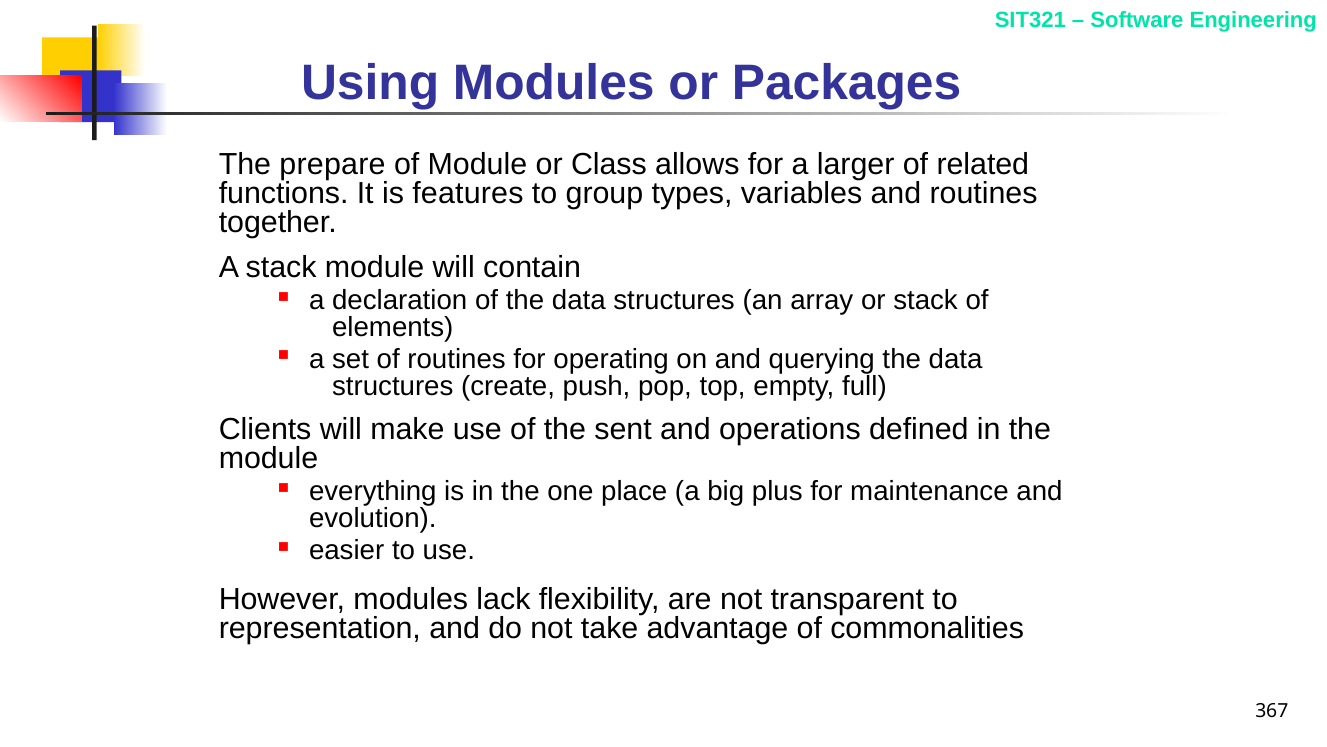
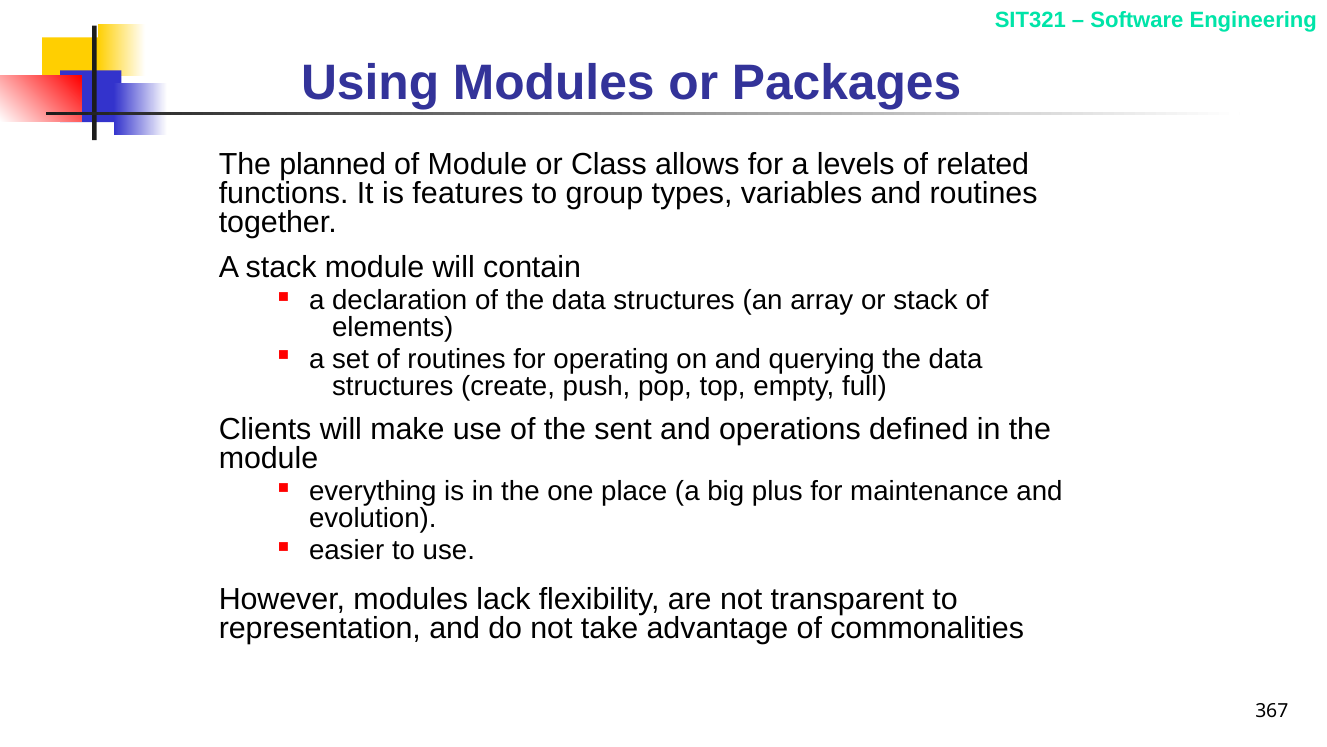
prepare: prepare -> planned
larger: larger -> levels
